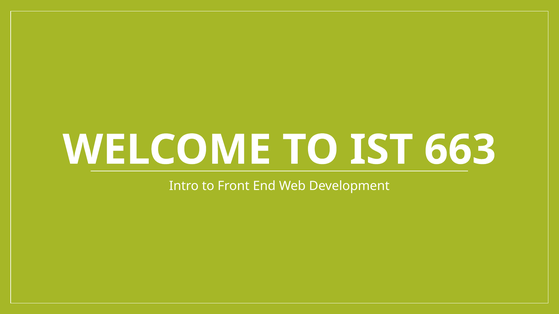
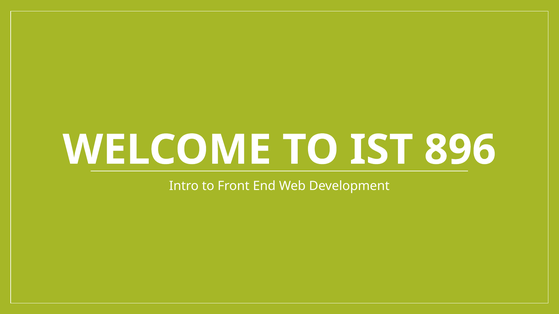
663: 663 -> 896
